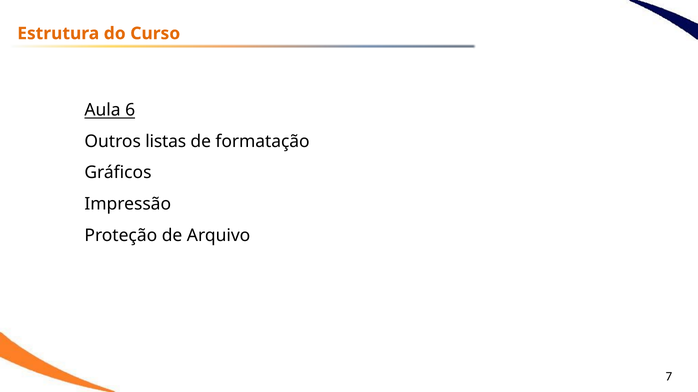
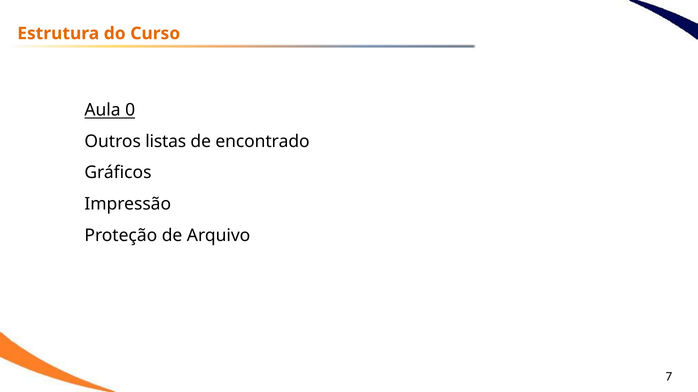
6: 6 -> 0
formatação: formatação -> encontrado
